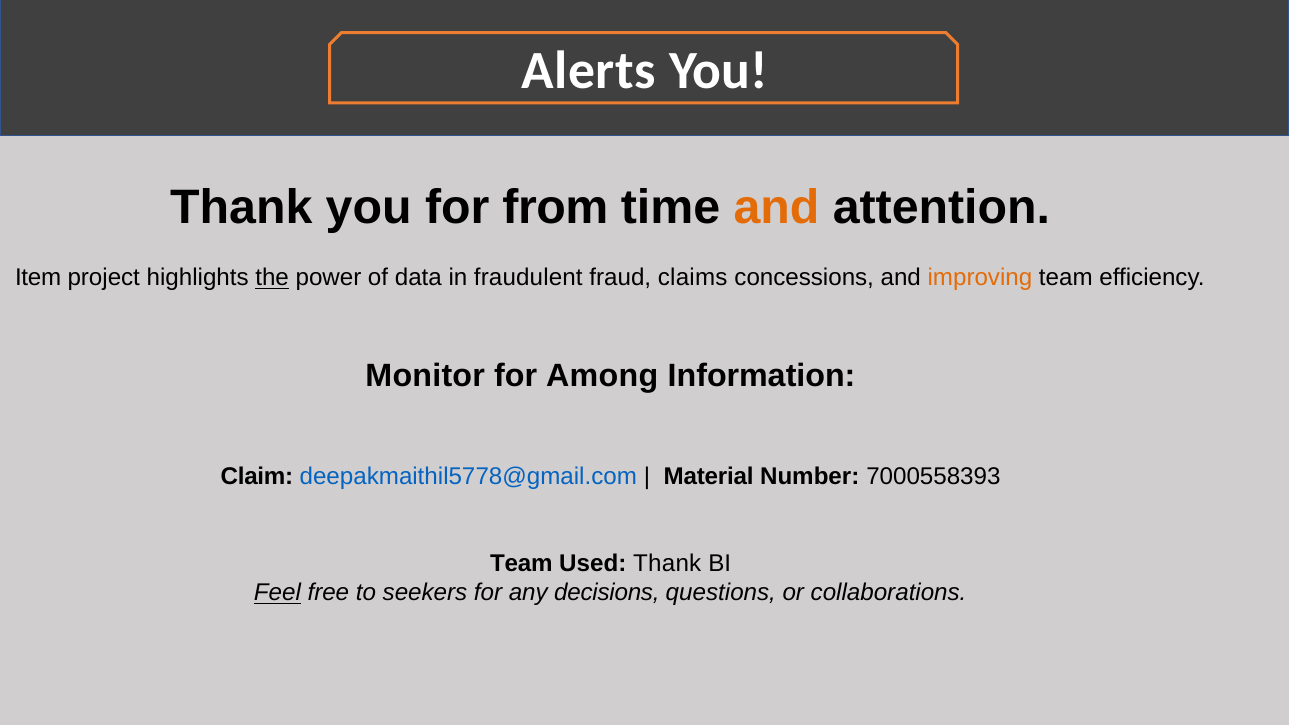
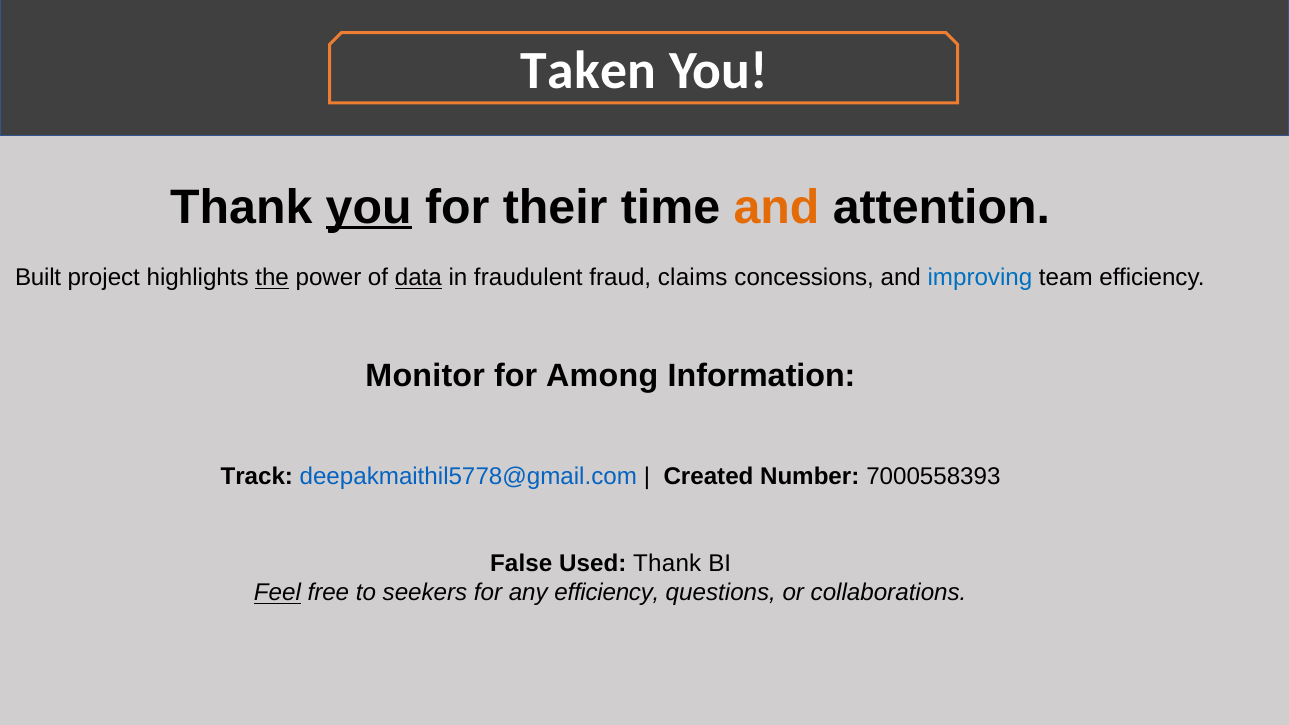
Alerts: Alerts -> Taken
you at (369, 207) underline: none -> present
from: from -> their
Item: Item -> Built
data underline: none -> present
improving colour: orange -> blue
Claim: Claim -> Track
Material: Material -> Created
Team at (521, 564): Team -> False
any decisions: decisions -> efficiency
